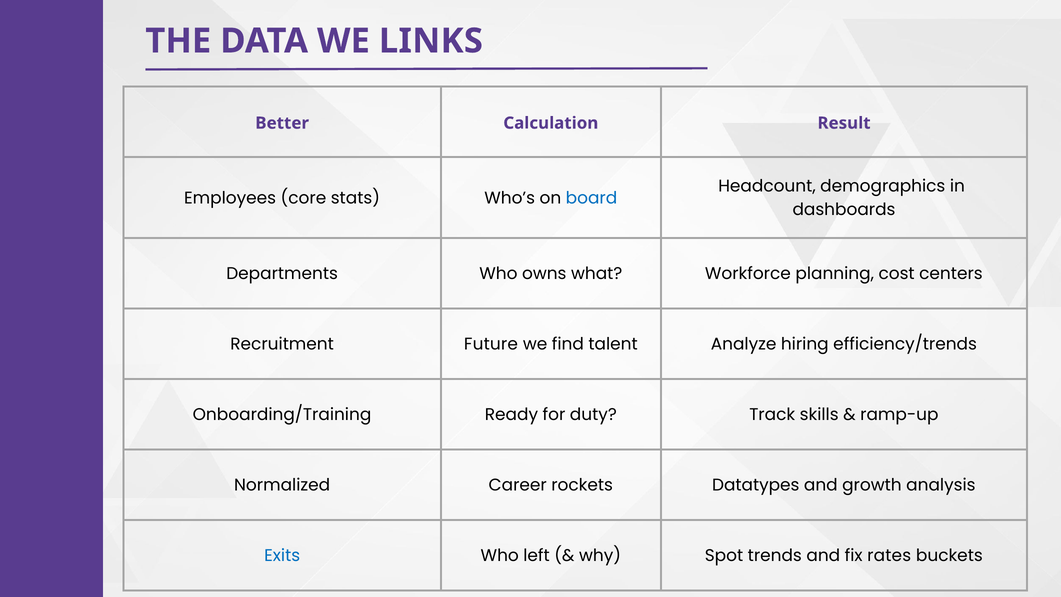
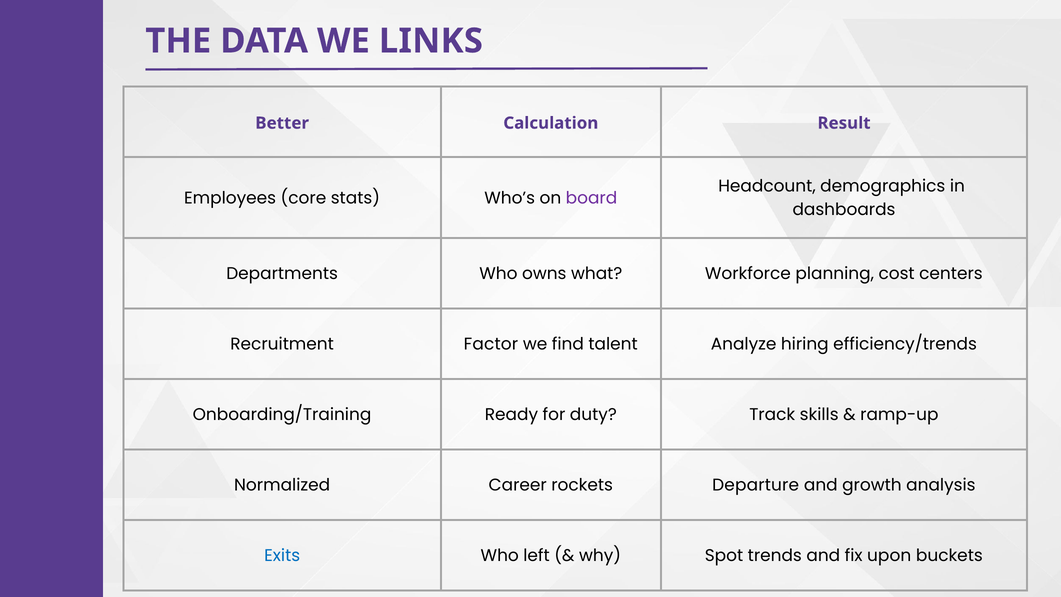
board colour: blue -> purple
Future: Future -> Factor
Datatypes: Datatypes -> Departure
rates: rates -> upon
